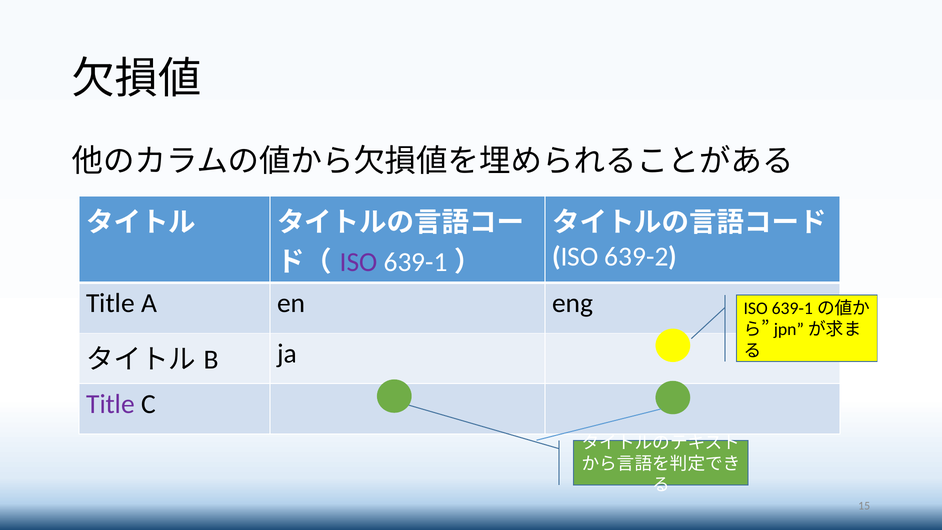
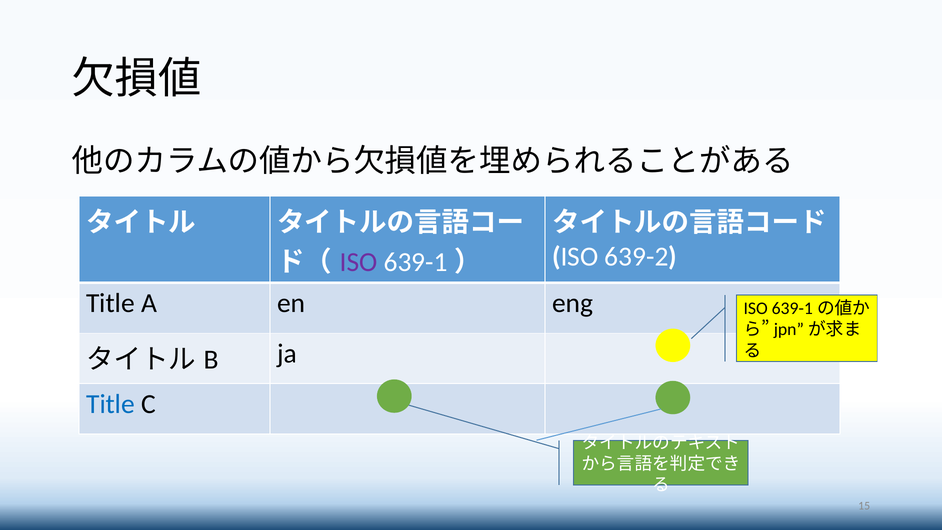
Title at (111, 404) colour: purple -> blue
